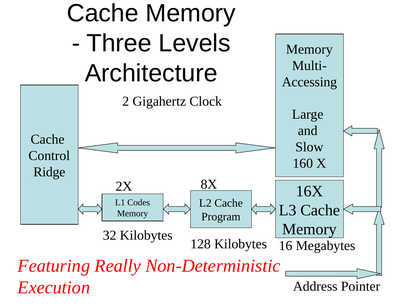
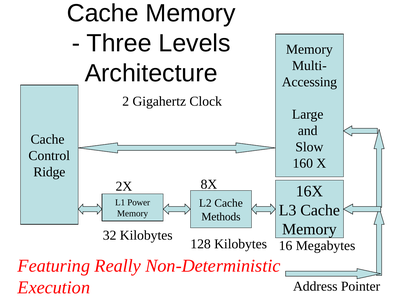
Codes: Codes -> Power
Program: Program -> Methods
